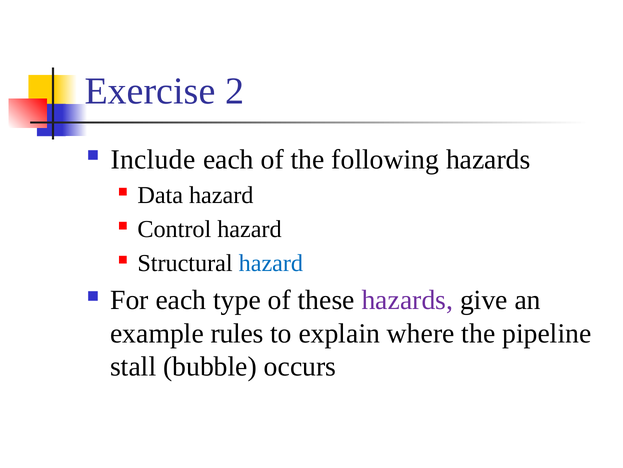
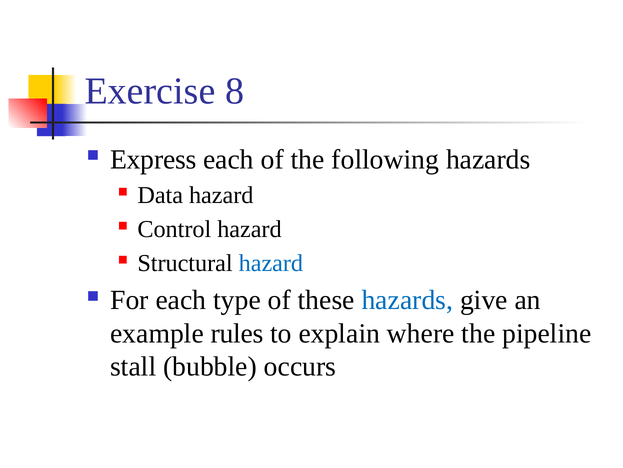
2: 2 -> 8
Include: Include -> Express
hazards at (407, 300) colour: purple -> blue
